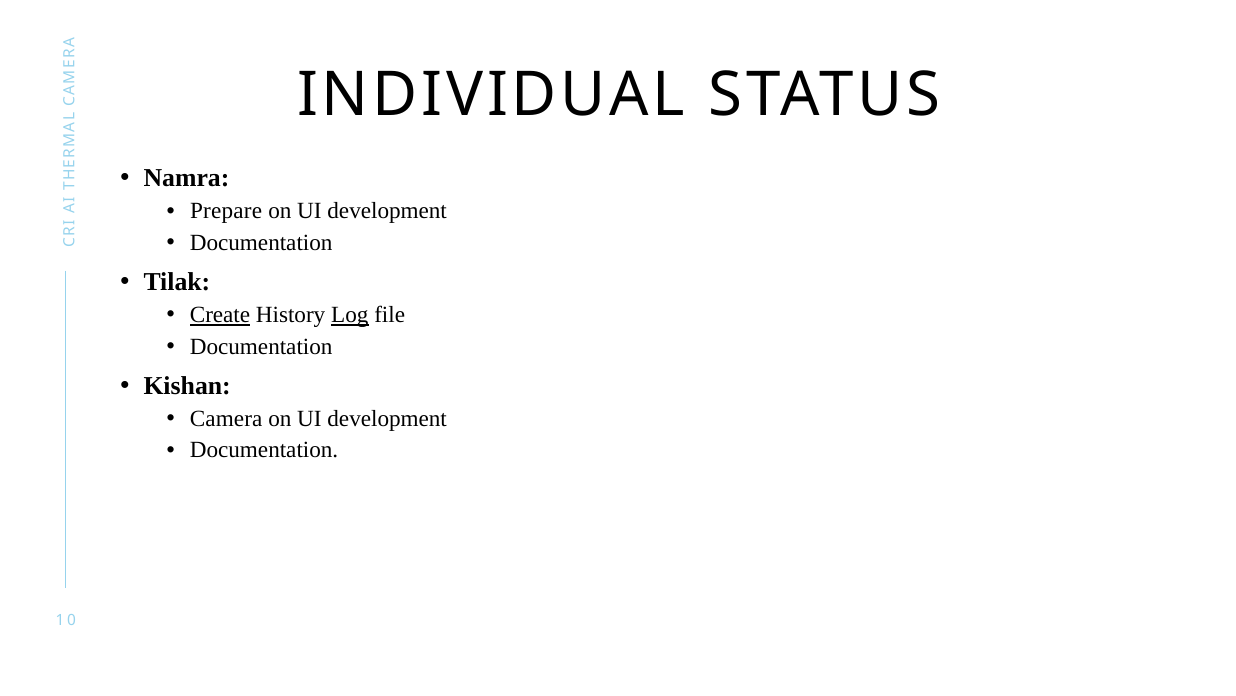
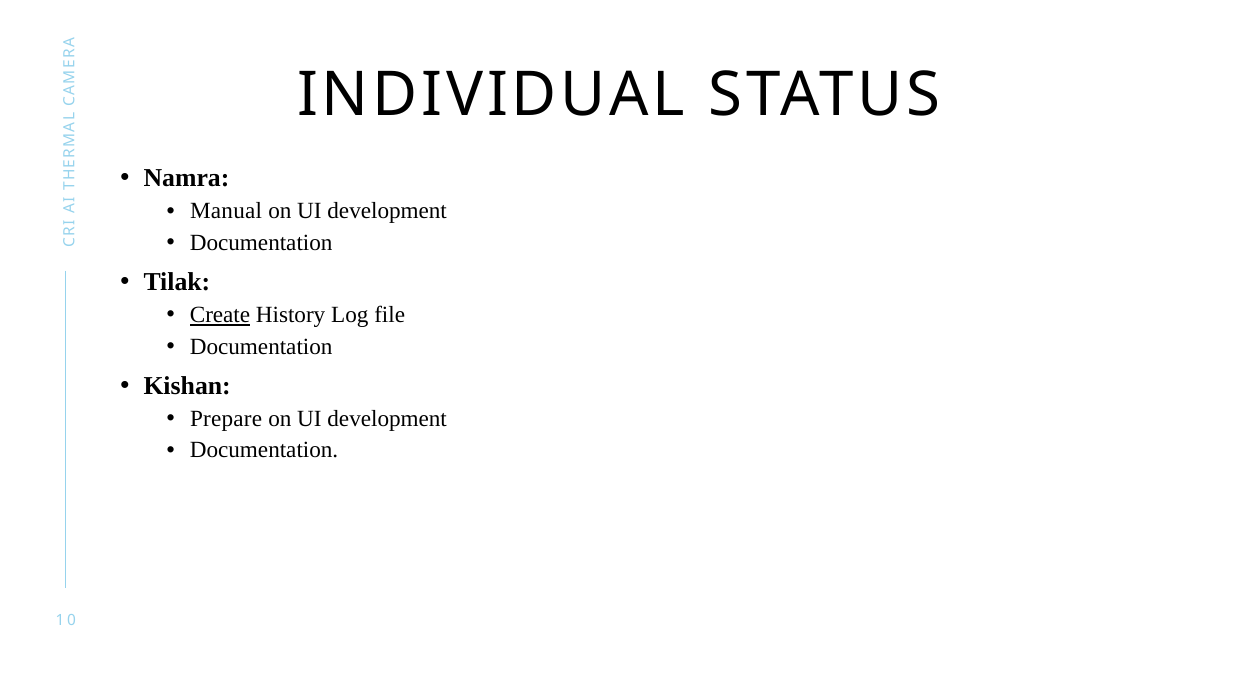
Prepare: Prepare -> Manual
Log underline: present -> none
Camera: Camera -> Prepare
